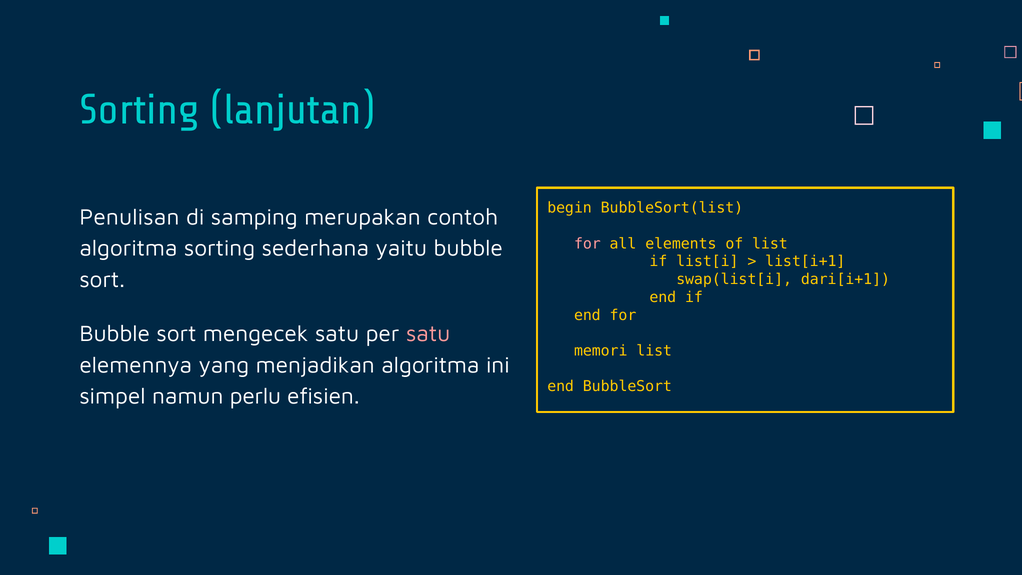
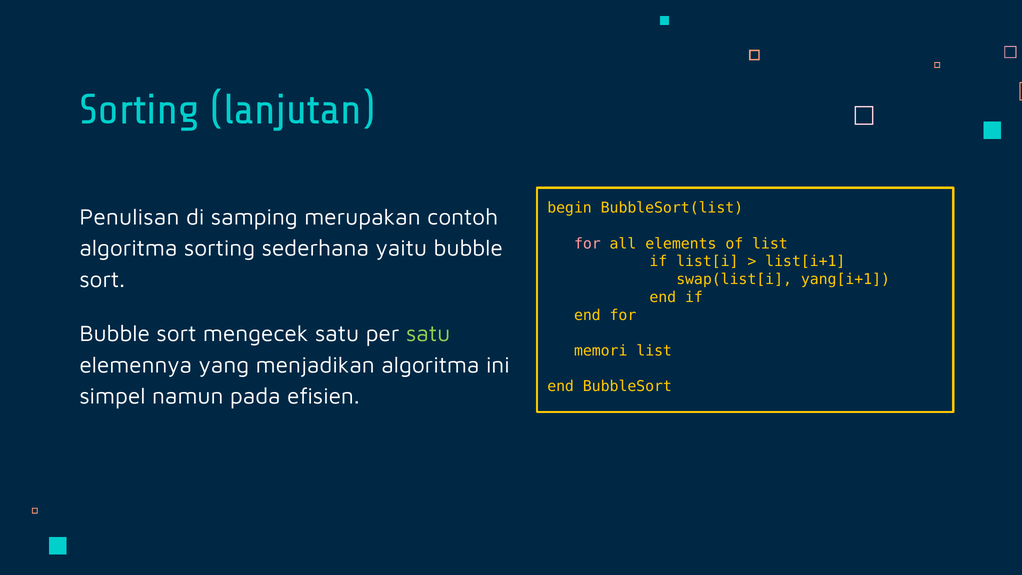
dari[i+1: dari[i+1 -> yang[i+1
satu at (428, 334) colour: pink -> light green
perlu: perlu -> pada
